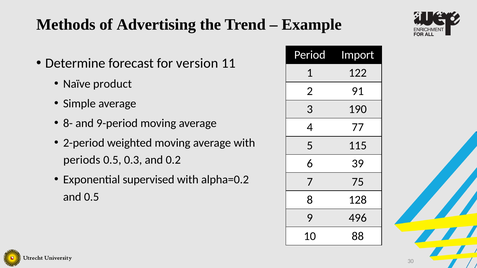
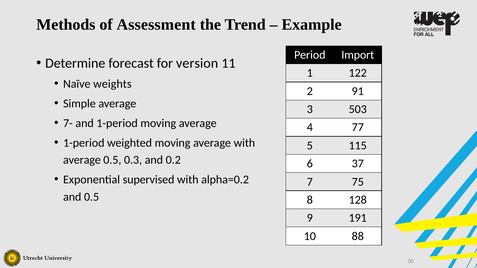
Advertising: Advertising -> Assessment
product: product -> weights
190: 190 -> 503
8-: 8- -> 7-
and 9-period: 9-period -> 1-period
2-period at (84, 143): 2-period -> 1-period
periods at (82, 160): periods -> average
39: 39 -> 37
496: 496 -> 191
